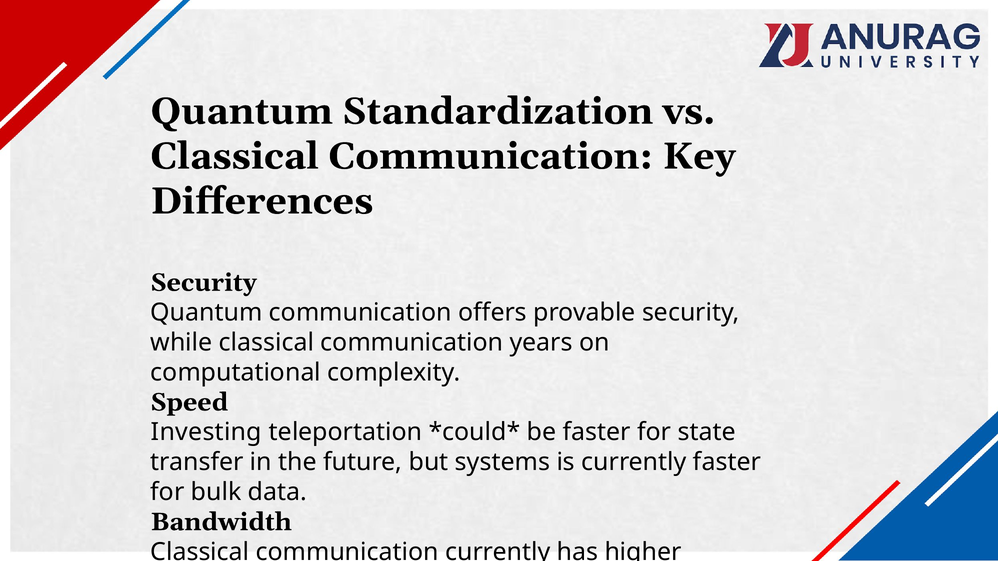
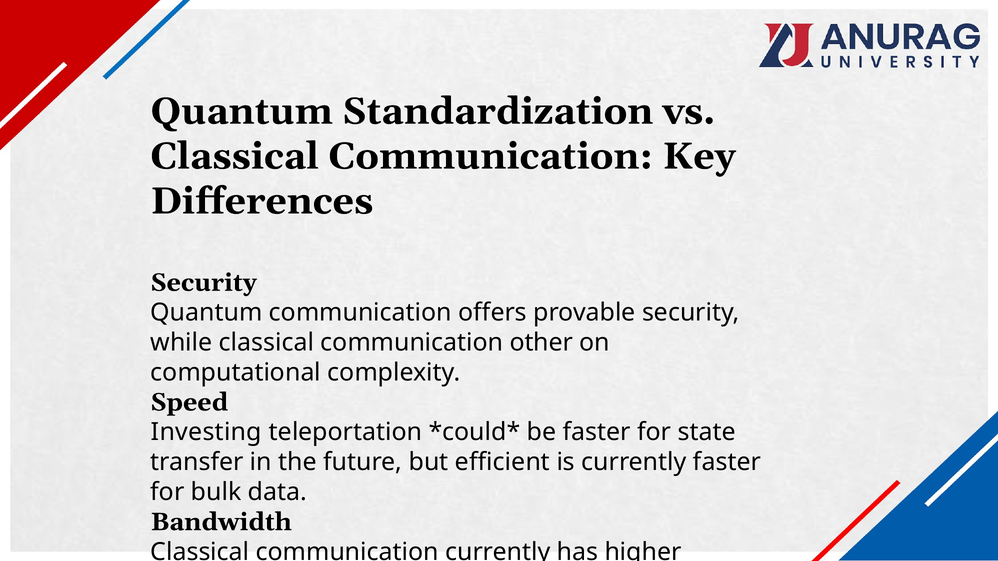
years: years -> other
systems: systems -> efficient
